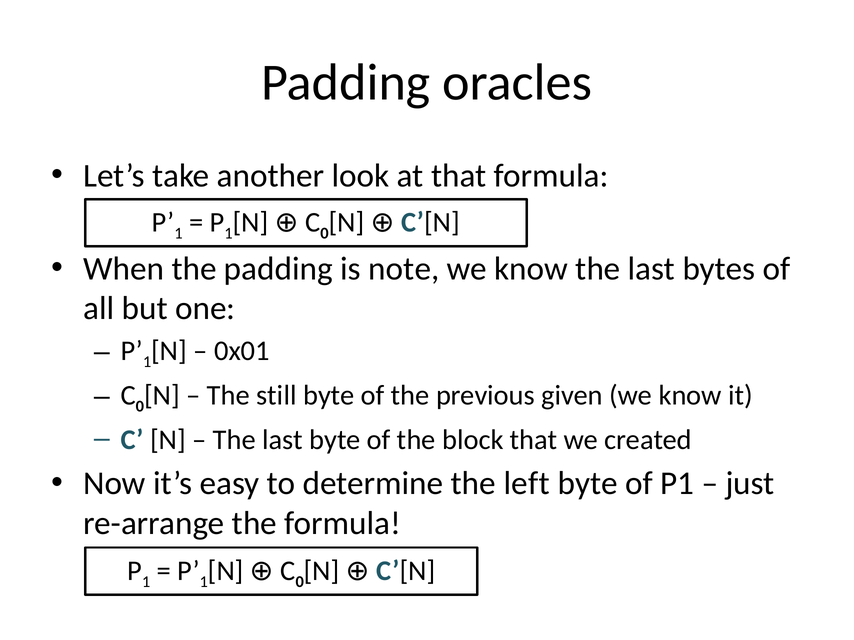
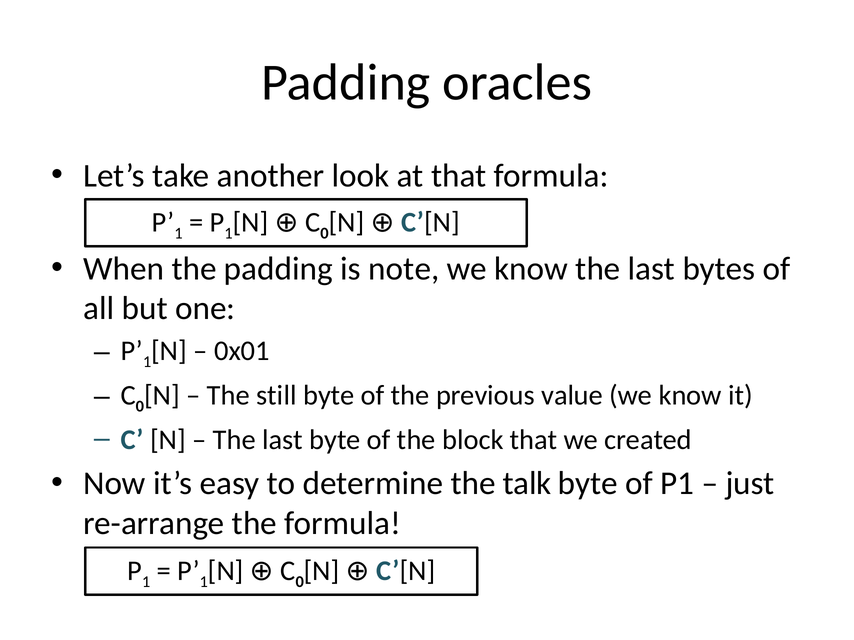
given: given -> value
left: left -> talk
